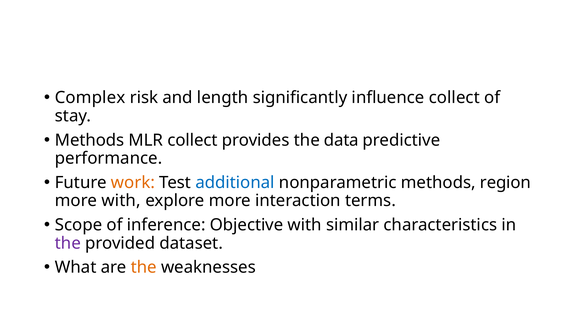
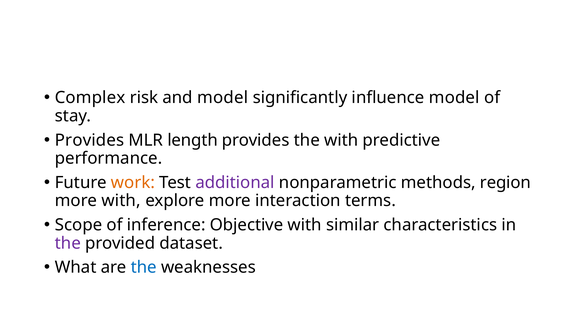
and length: length -> model
influence collect: collect -> model
Methods at (90, 140): Methods -> Provides
MLR collect: collect -> length
the data: data -> with
additional colour: blue -> purple
the at (144, 268) colour: orange -> blue
